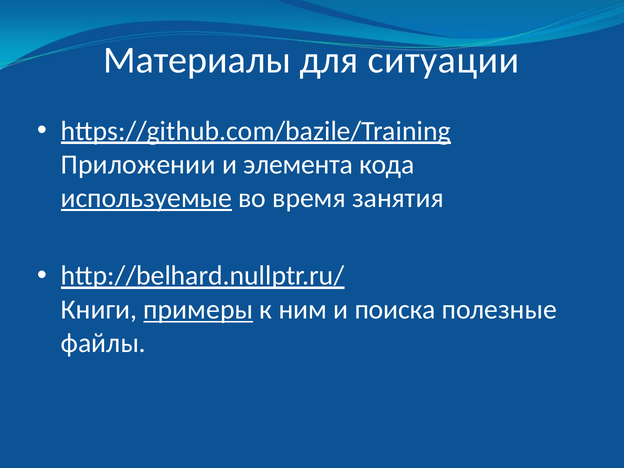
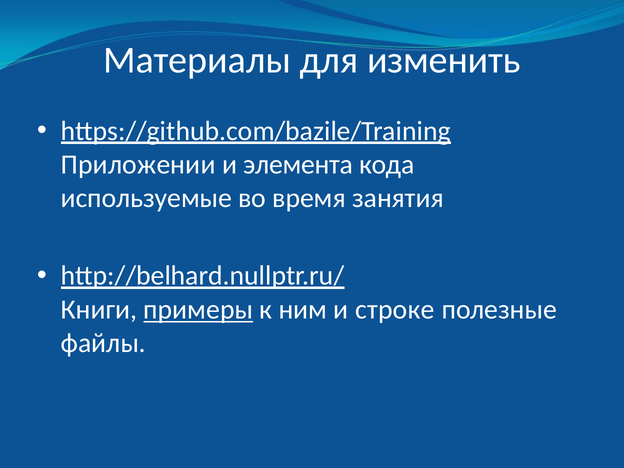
ситуации: ситуации -> изменить
используемые underline: present -> none
поиска: поиска -> строке
